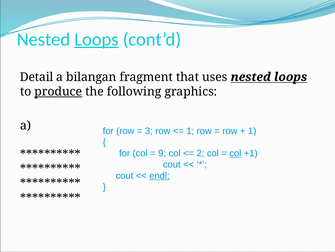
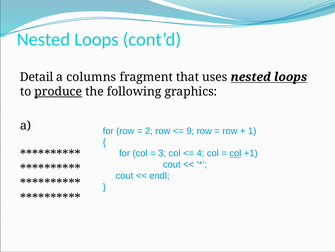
Loops at (96, 39) underline: present -> none
bilangan: bilangan -> columns
3: 3 -> 2
1 at (190, 131): 1 -> 9
9: 9 -> 3
2: 2 -> 4
endl underline: present -> none
